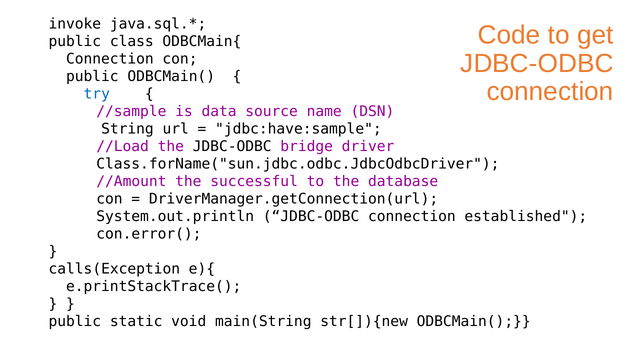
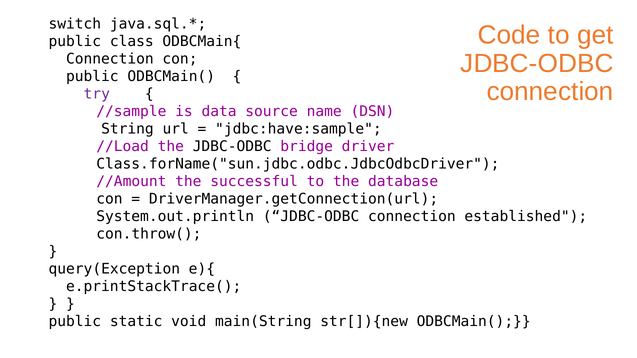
invoke: invoke -> switch
try colour: blue -> purple
con.error(: con.error( -> con.throw(
calls(Exception: calls(Exception -> query(Exception
